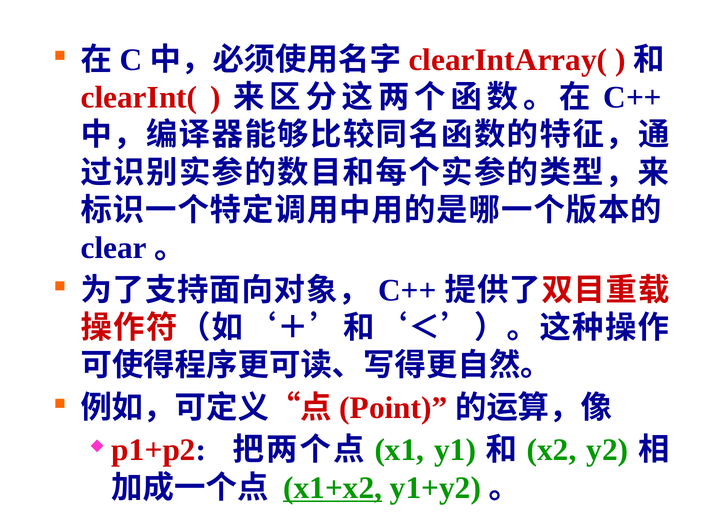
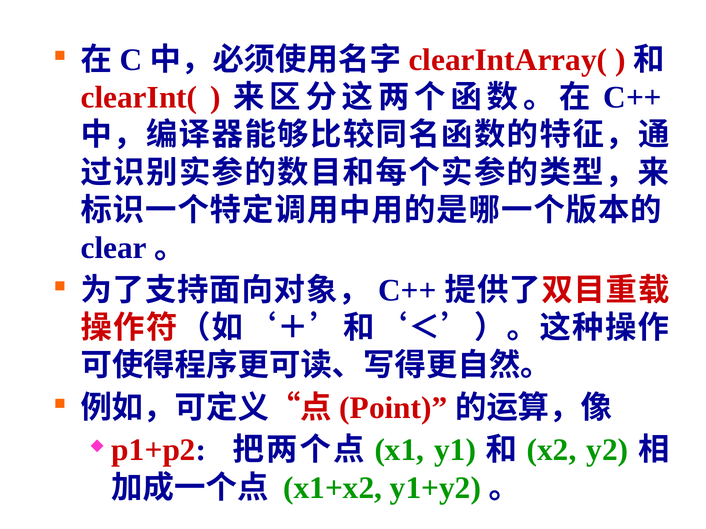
x1+x2 underline: present -> none
